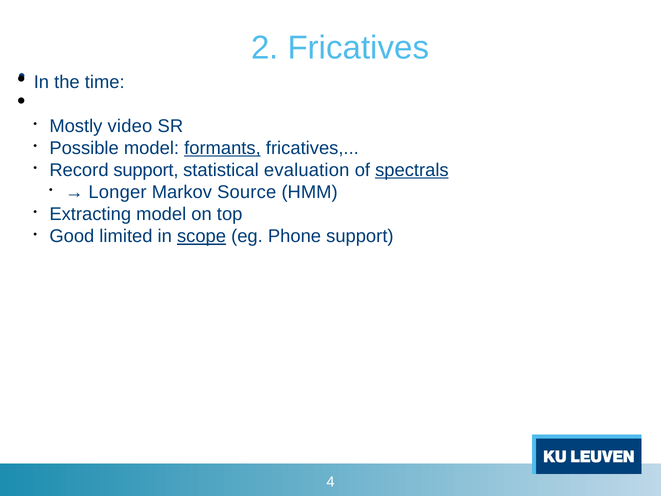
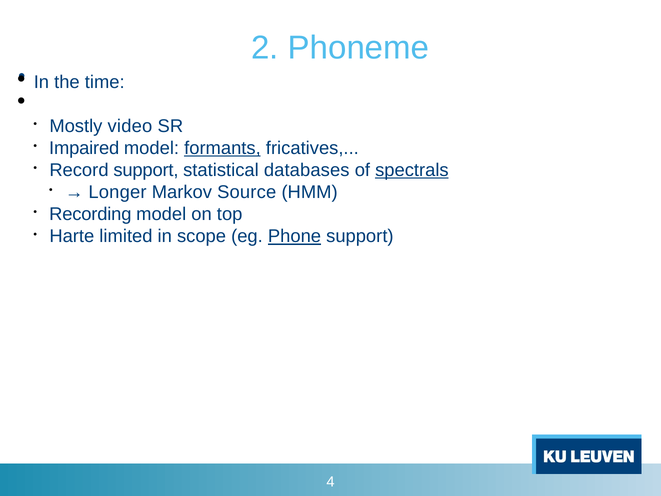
2 Fricatives: Fricatives -> Phoneme
Possible: Possible -> Impaired
evaluation: evaluation -> databases
Extracting: Extracting -> Recording
Good: Good -> Harte
scope underline: present -> none
Phone underline: none -> present
